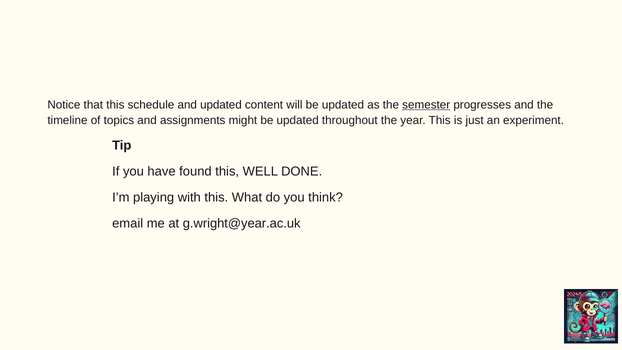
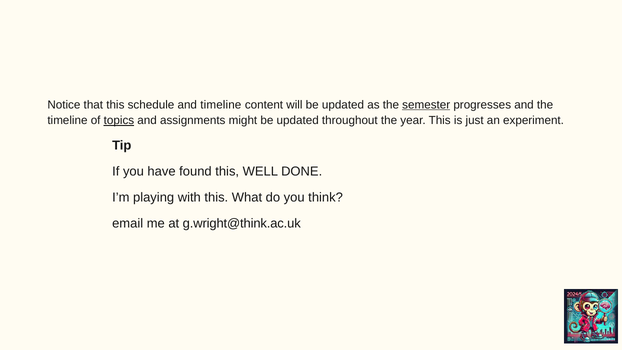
and updated: updated -> timeline
topics underline: none -> present
g.wright@year.ac.uk: g.wright@year.ac.uk -> g.wright@think.ac.uk
